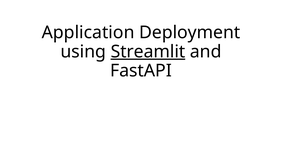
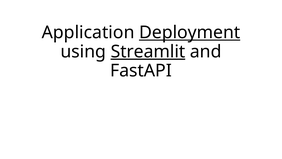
Deployment underline: none -> present
